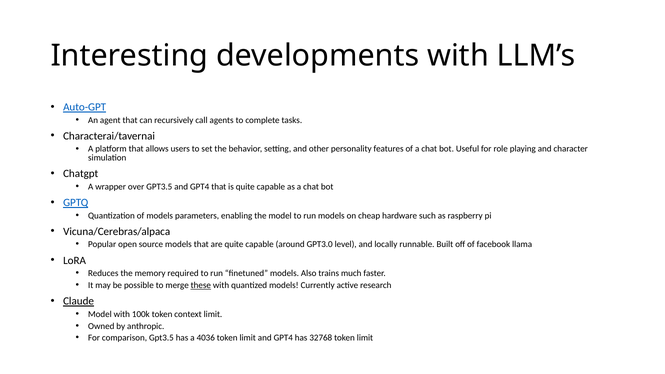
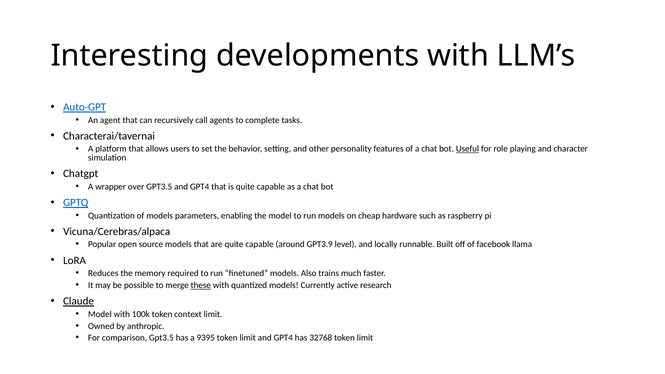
Useful underline: none -> present
GPT3.0: GPT3.0 -> GPT3.9
4036: 4036 -> 9395
